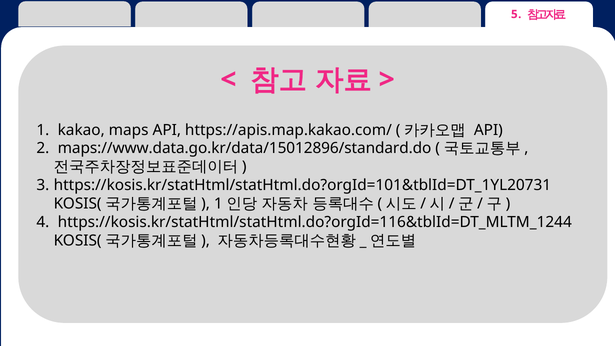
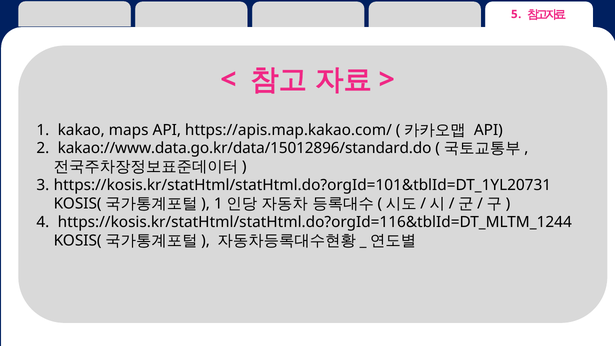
maps://www.data.go.kr/data/15012896/standard.do: maps://www.data.go.kr/data/15012896/standard.do -> kakao://www.data.go.kr/data/15012896/standard.do
